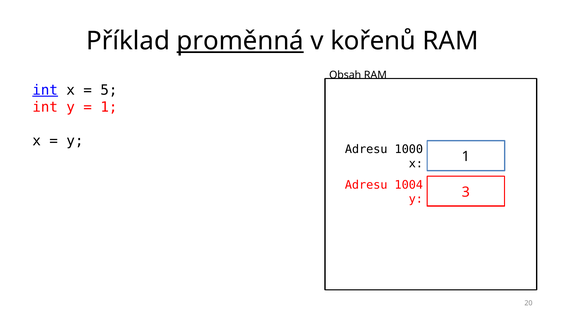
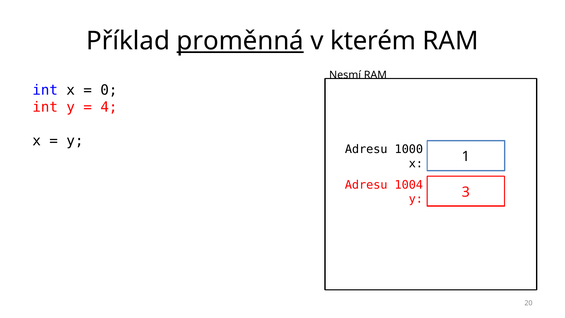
kořenů: kořenů -> kterém
Obsah: Obsah -> Nesmí
int at (45, 90) underline: present -> none
5: 5 -> 0
1 at (109, 107): 1 -> 4
